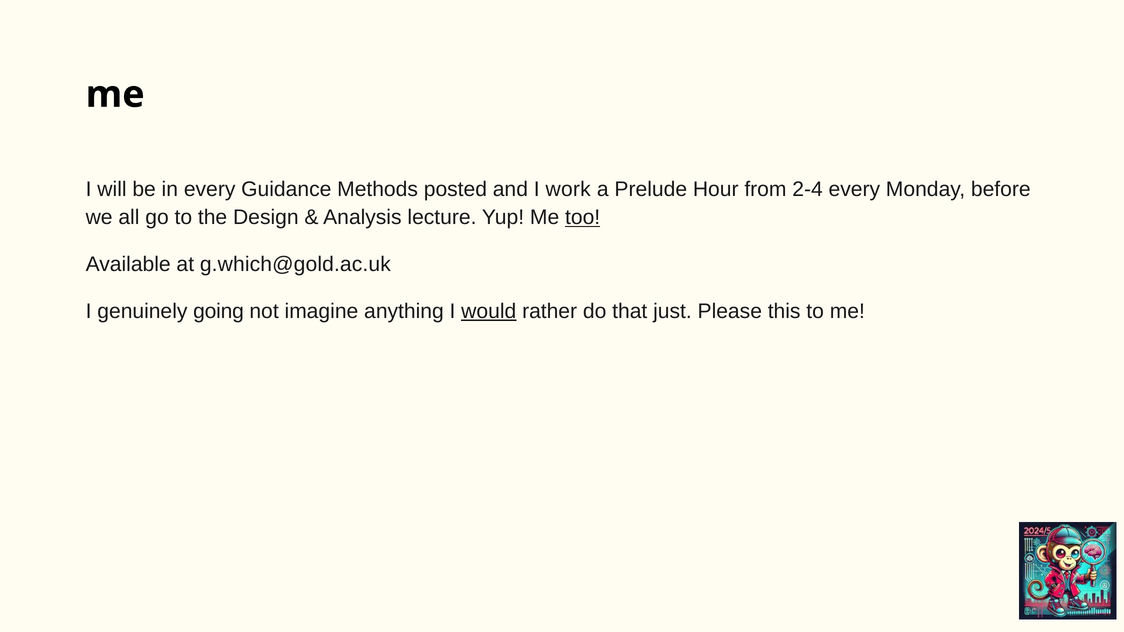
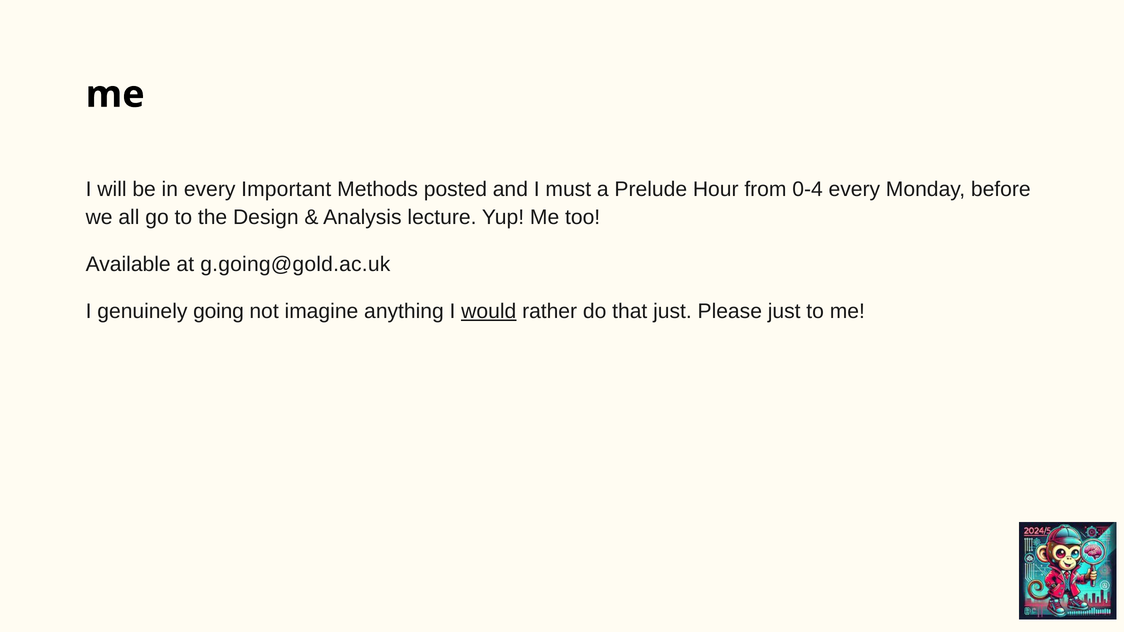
Guidance: Guidance -> Important
work: work -> must
2-4: 2-4 -> 0-4
too underline: present -> none
g.which@gold.ac.uk: g.which@gold.ac.uk -> g.going@gold.ac.uk
Please this: this -> just
